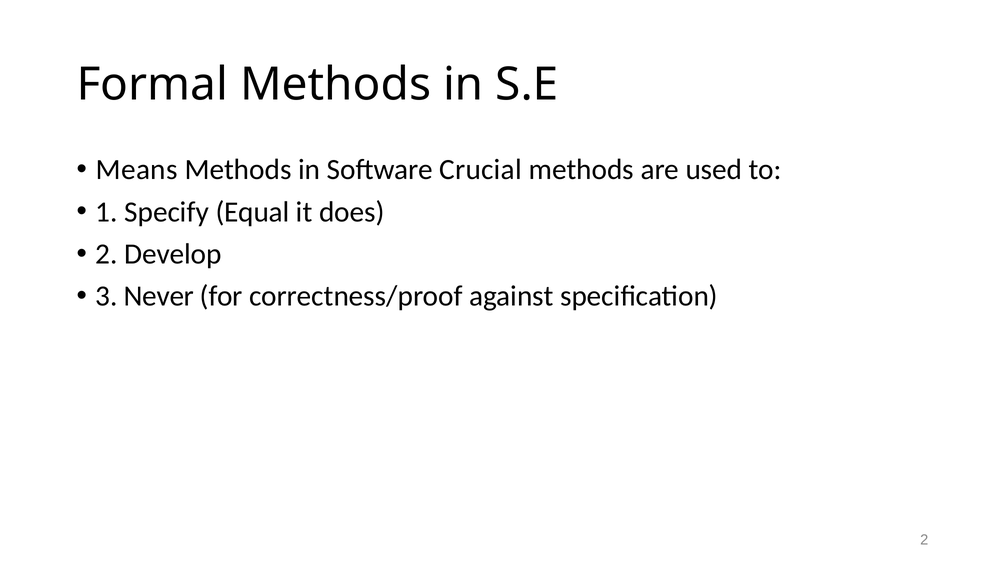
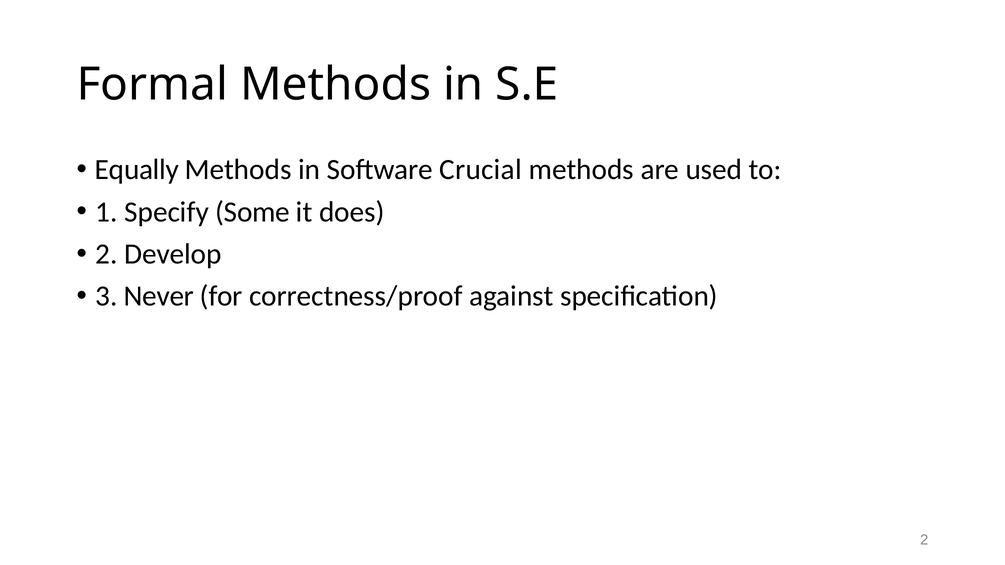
Means: Means -> Equally
Equal: Equal -> Some
